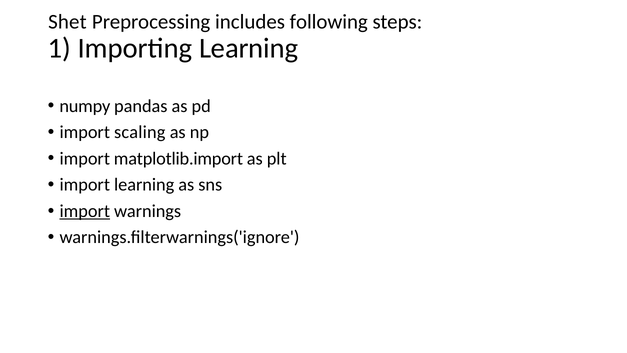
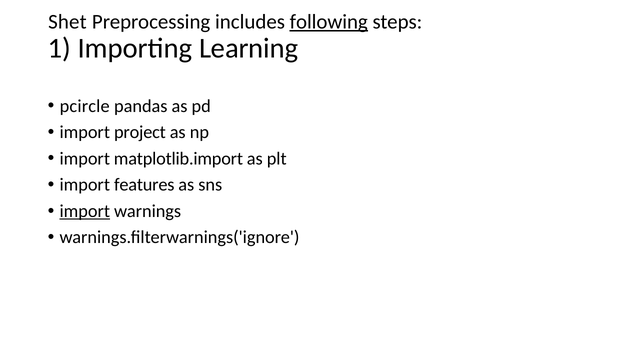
following underline: none -> present
numpy: numpy -> pcircle
scaling: scaling -> project
import learning: learning -> features
